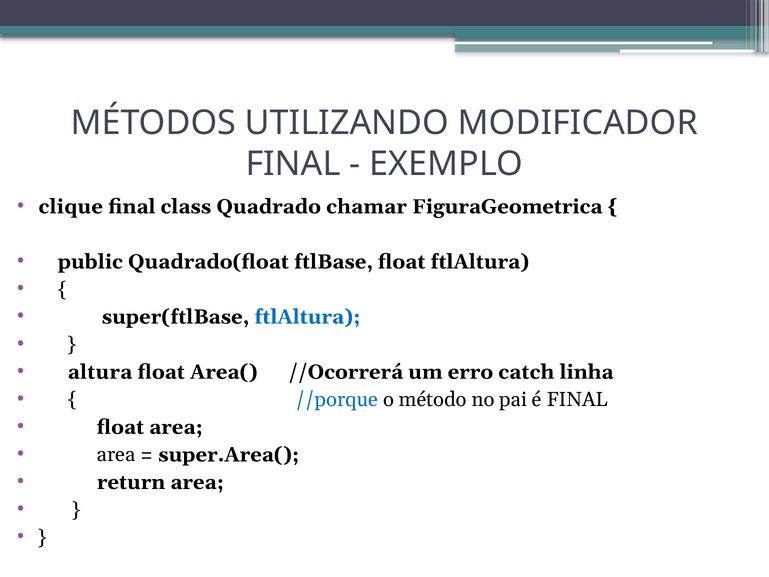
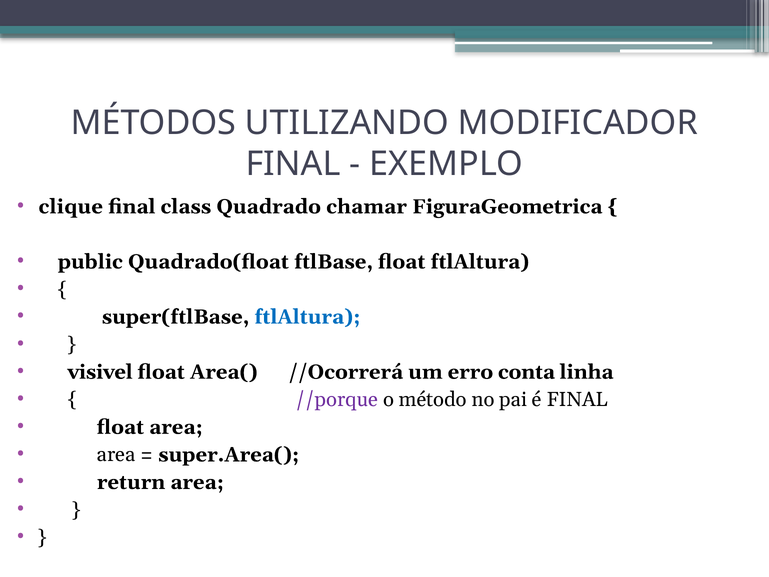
altura: altura -> visivel
catch: catch -> conta
//porque colour: blue -> purple
